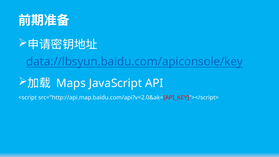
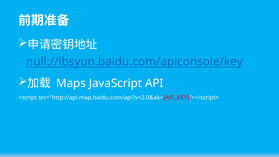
data://lbsyun.baidu.com/apiconsole/key: data://lbsyun.baidu.com/apiconsole/key -> null://lbsyun.baidu.com/apiconsole/key
